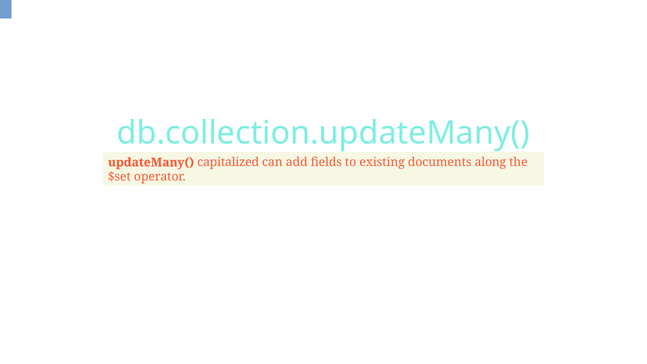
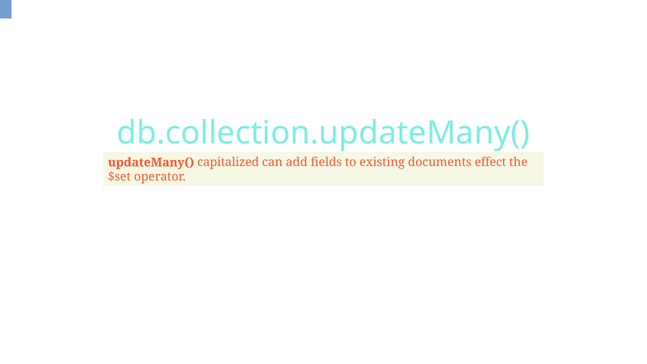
along: along -> effect
